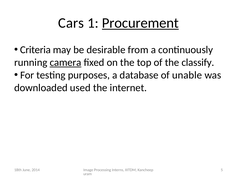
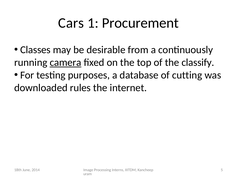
Procurement underline: present -> none
Criteria: Criteria -> Classes
unable: unable -> cutting
used: used -> rules
